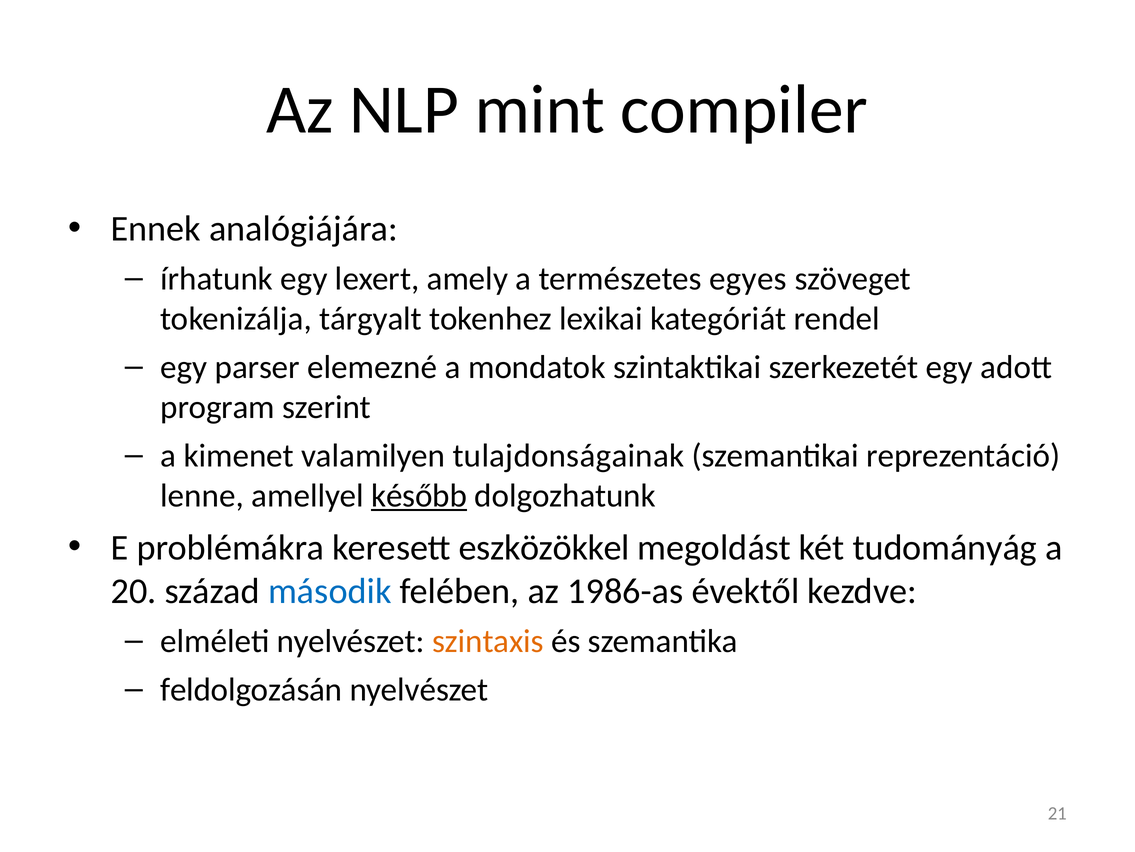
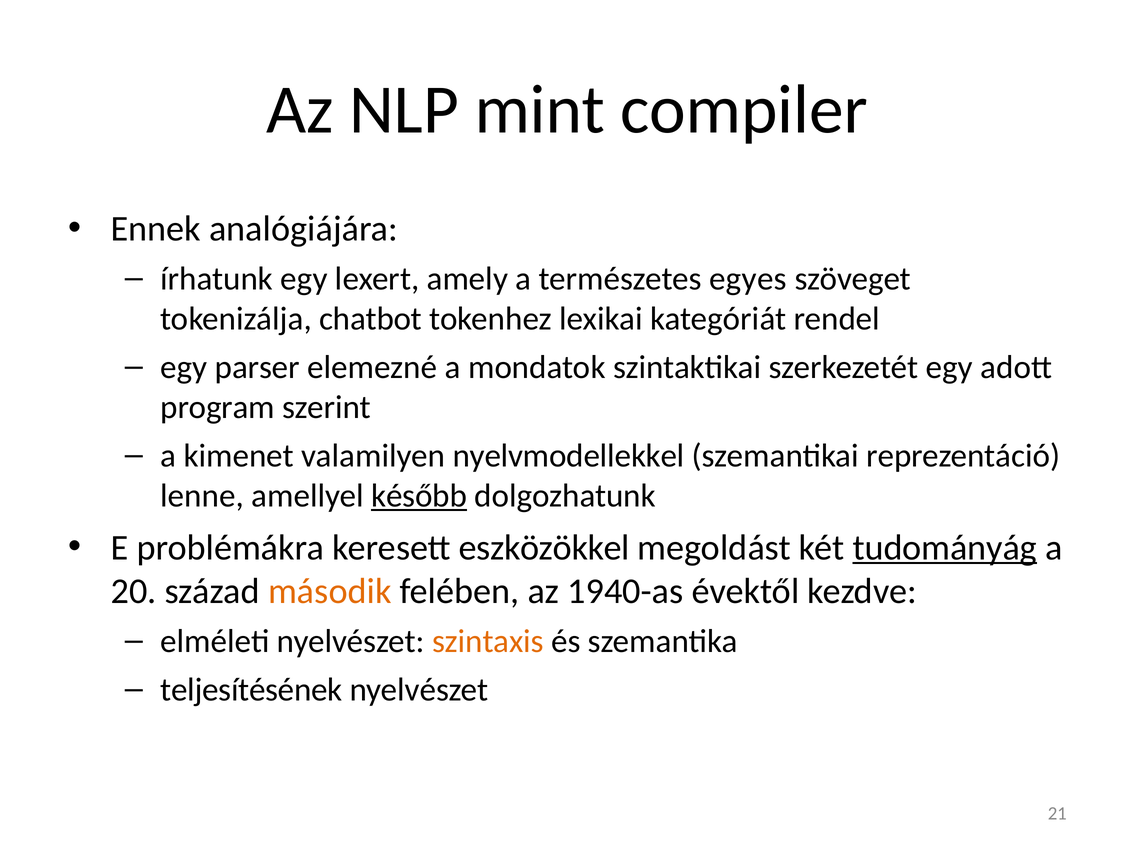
tárgyalt: tárgyalt -> chatbot
tulajdonságainak: tulajdonságainak -> nyelvmodellekkel
tudományág underline: none -> present
második colour: blue -> orange
1986-as: 1986-as -> 1940-as
feldolgozásán: feldolgozásán -> teljesítésének
